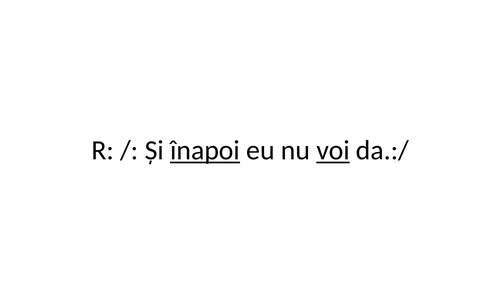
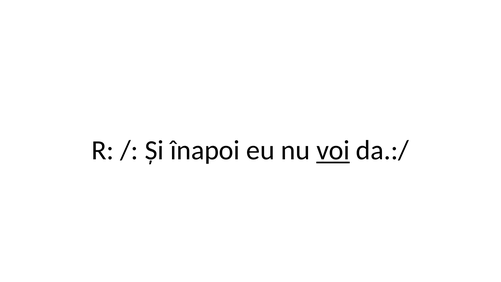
înapoi underline: present -> none
